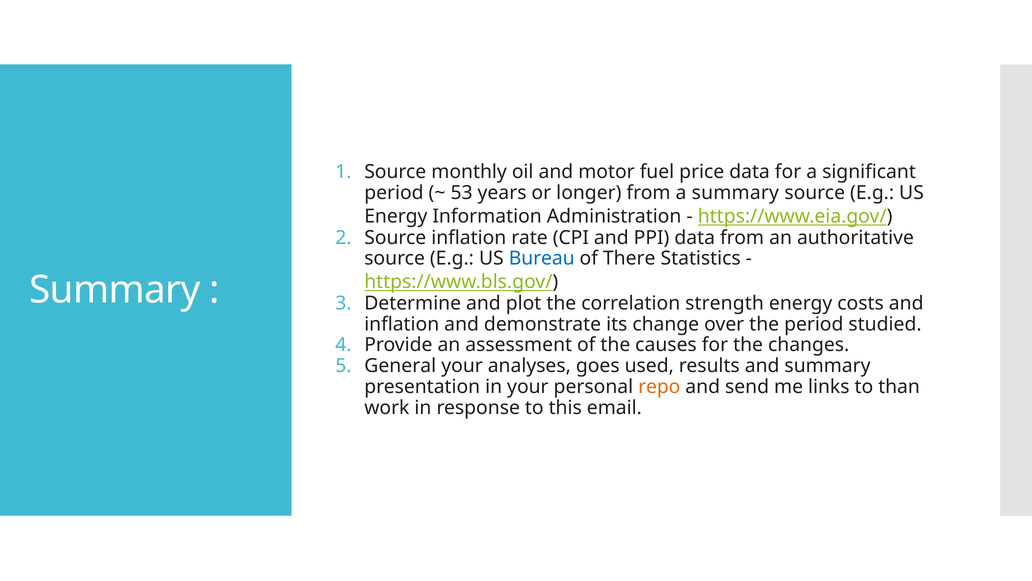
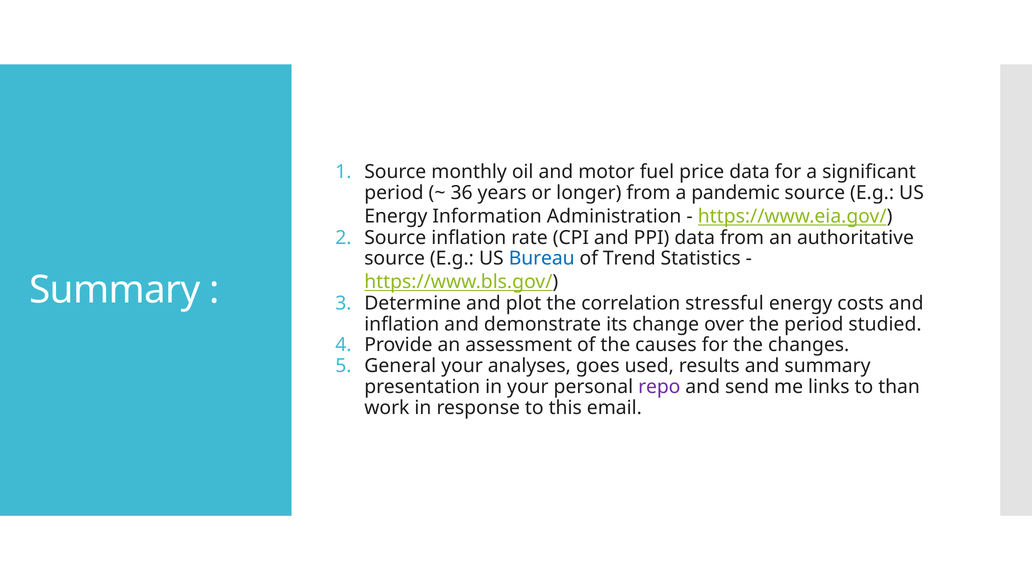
53: 53 -> 36
a summary: summary -> pandemic
There: There -> Trend
strength: strength -> stressful
repo colour: orange -> purple
